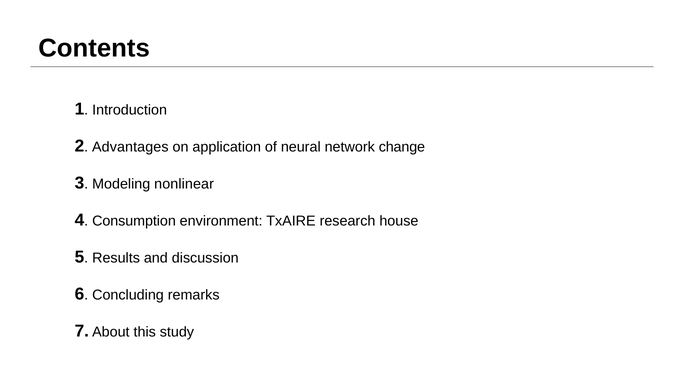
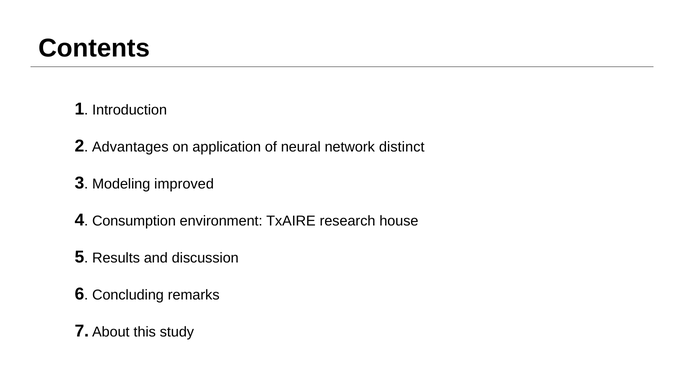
change: change -> distinct
nonlinear: nonlinear -> improved
